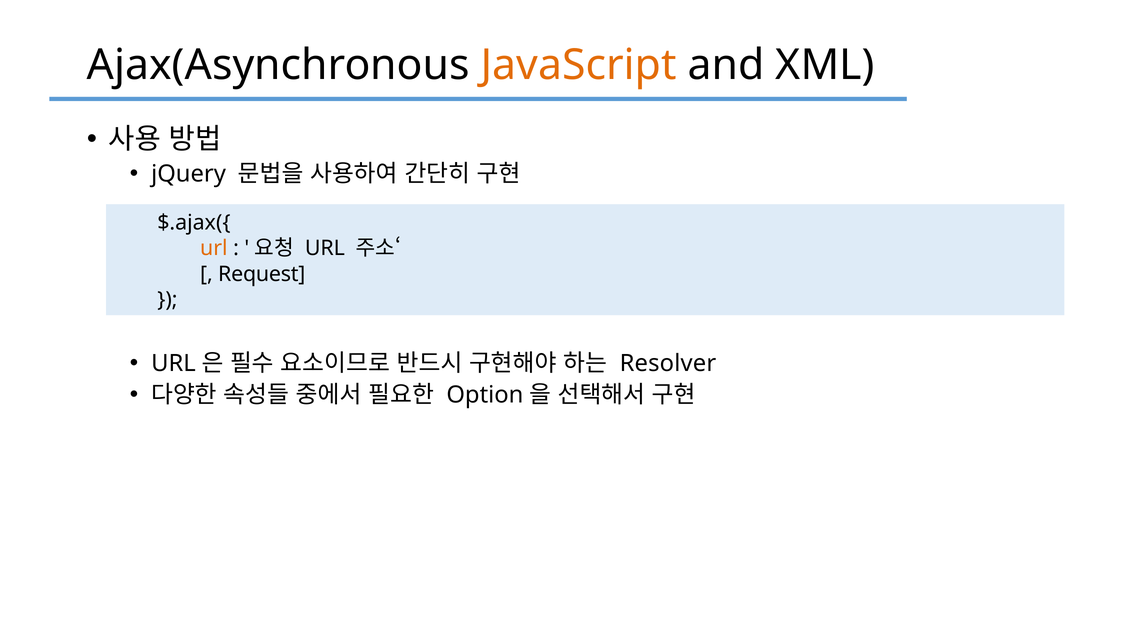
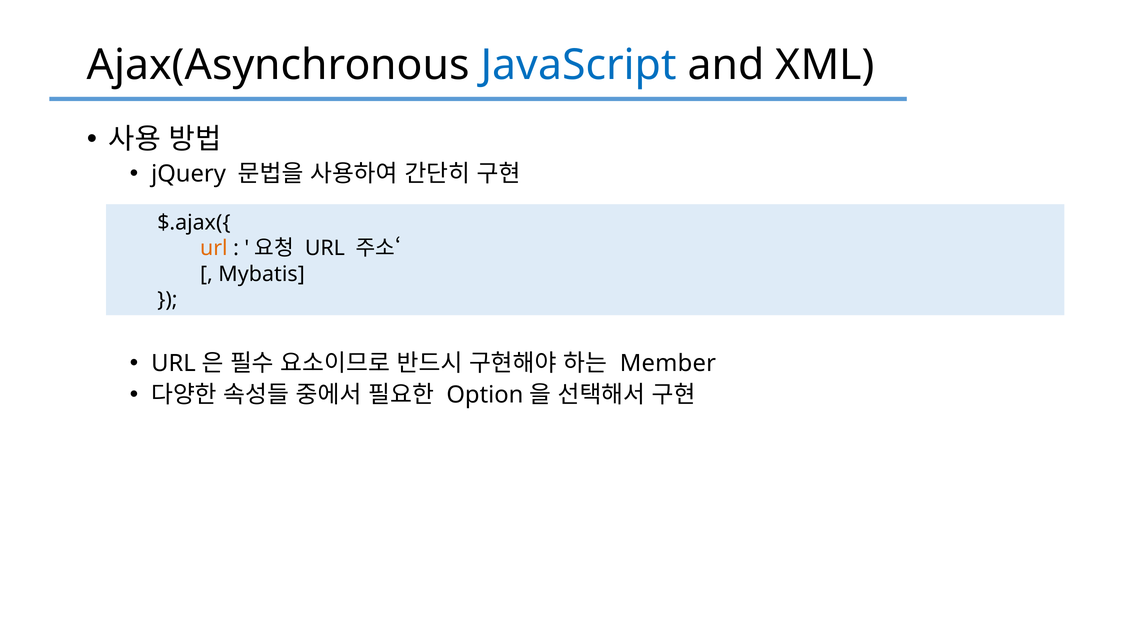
JavaScript colour: orange -> blue
Request: Request -> Mybatis
Resolver: Resolver -> Member
